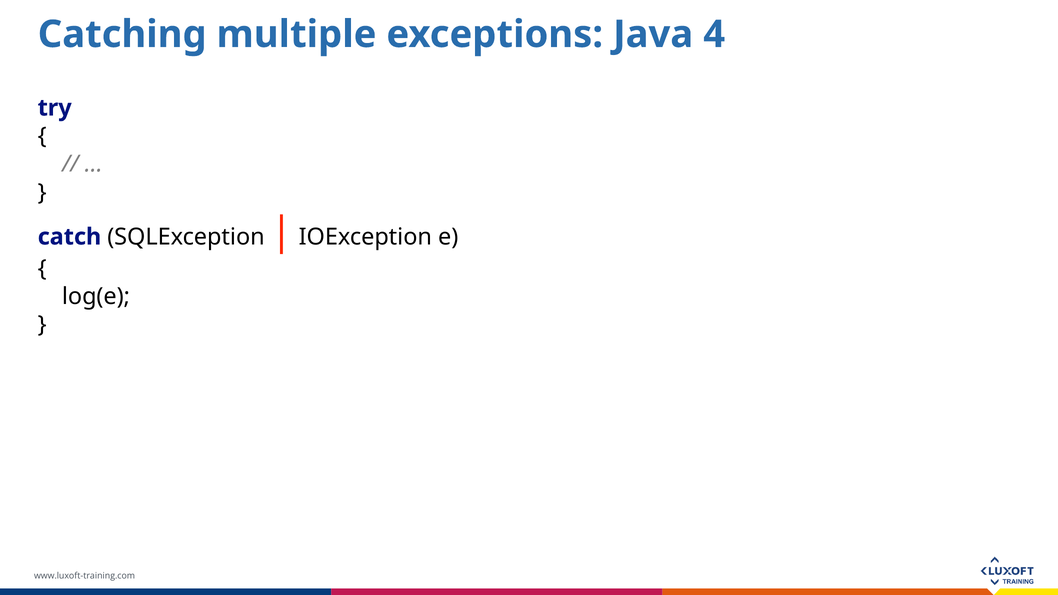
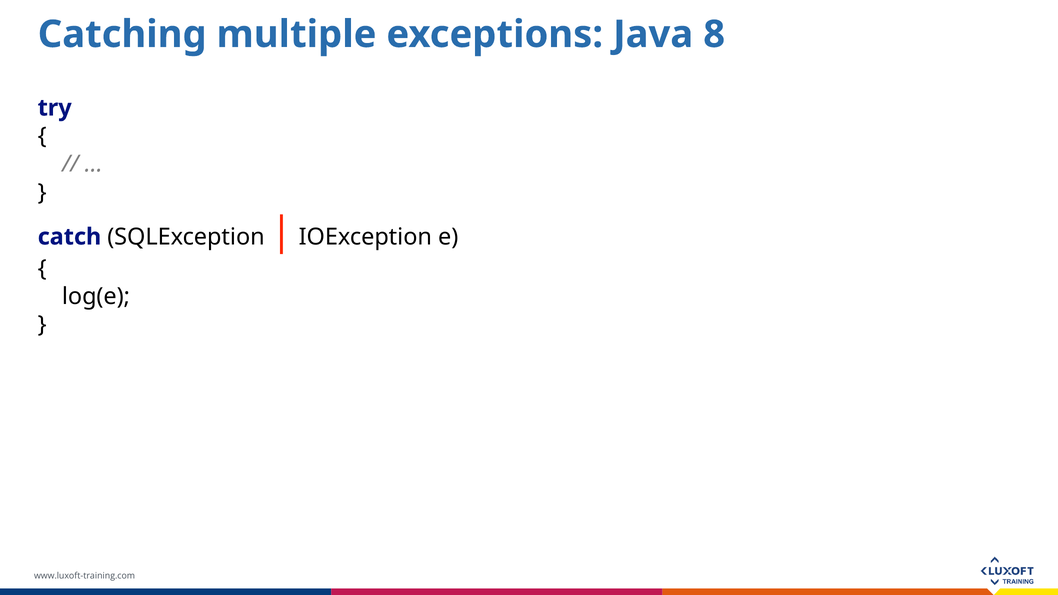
4: 4 -> 8
